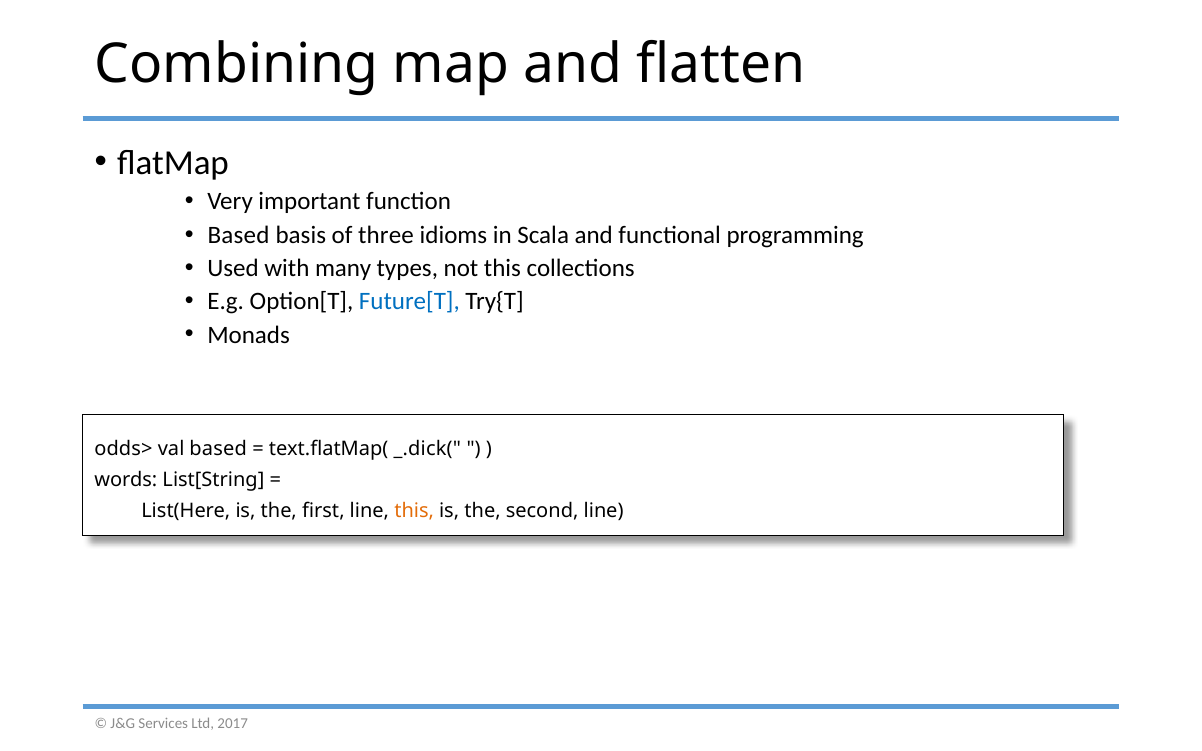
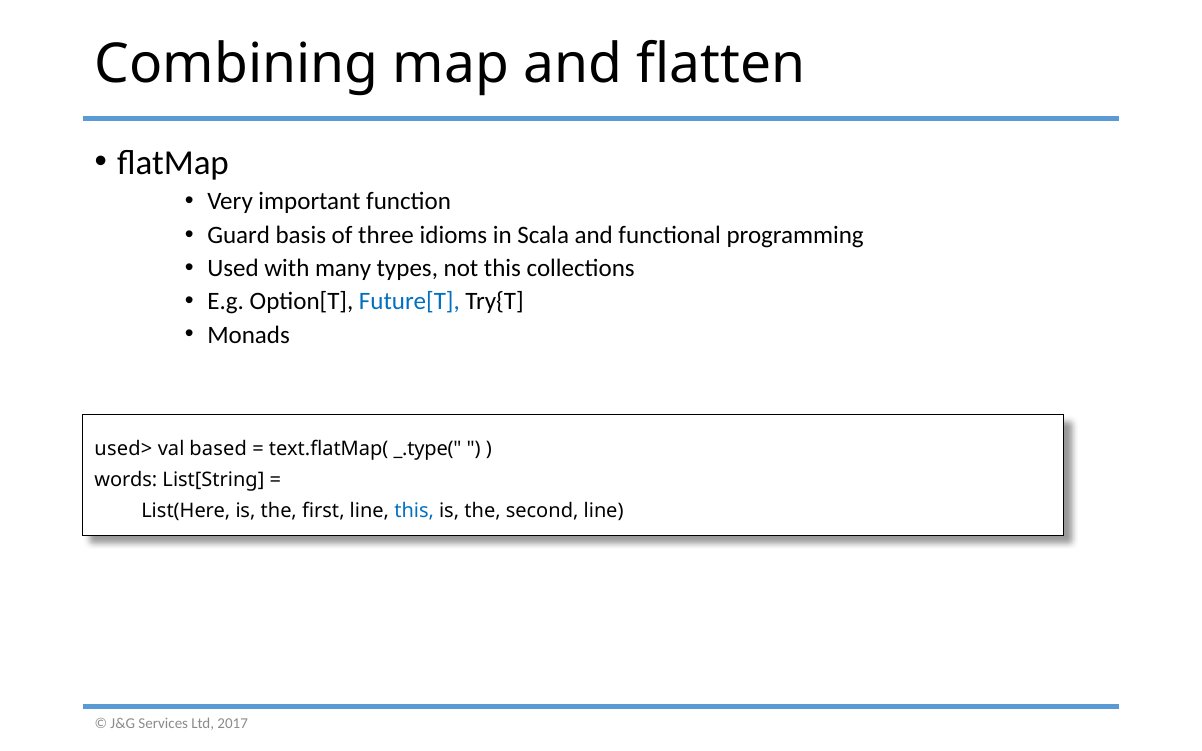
Based at (239, 235): Based -> Guard
odds>: odds> -> used>
_.dick(: _.dick( -> _.type(
this at (414, 511) colour: orange -> blue
